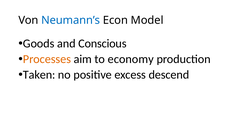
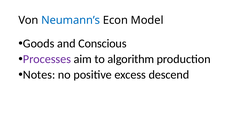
Processes colour: orange -> purple
economy: economy -> algorithm
Taken: Taken -> Notes
